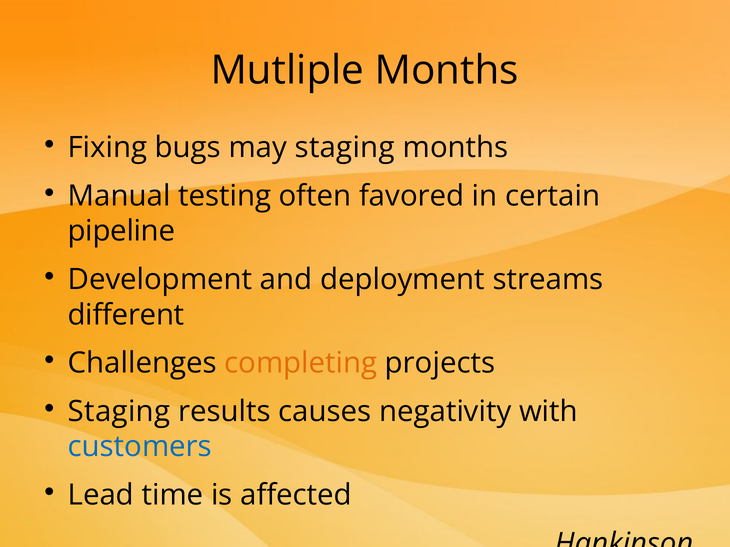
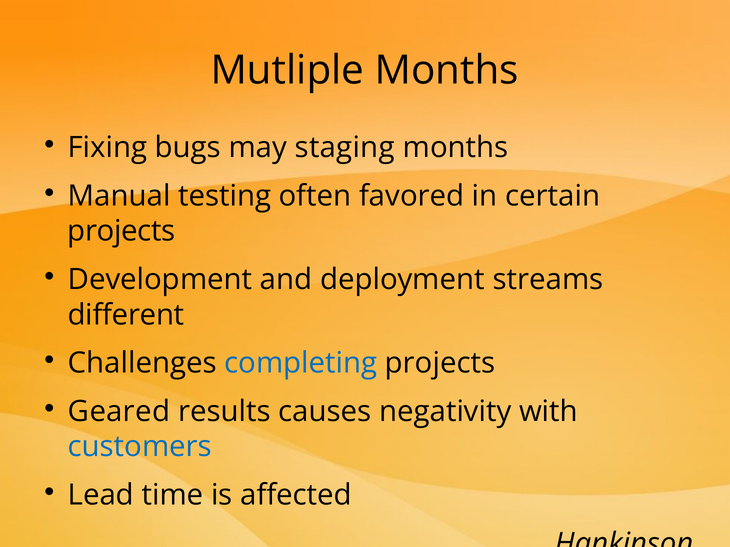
pipeline at (121, 231): pipeline -> projects
completing colour: orange -> blue
Staging at (119, 412): Staging -> Geared
